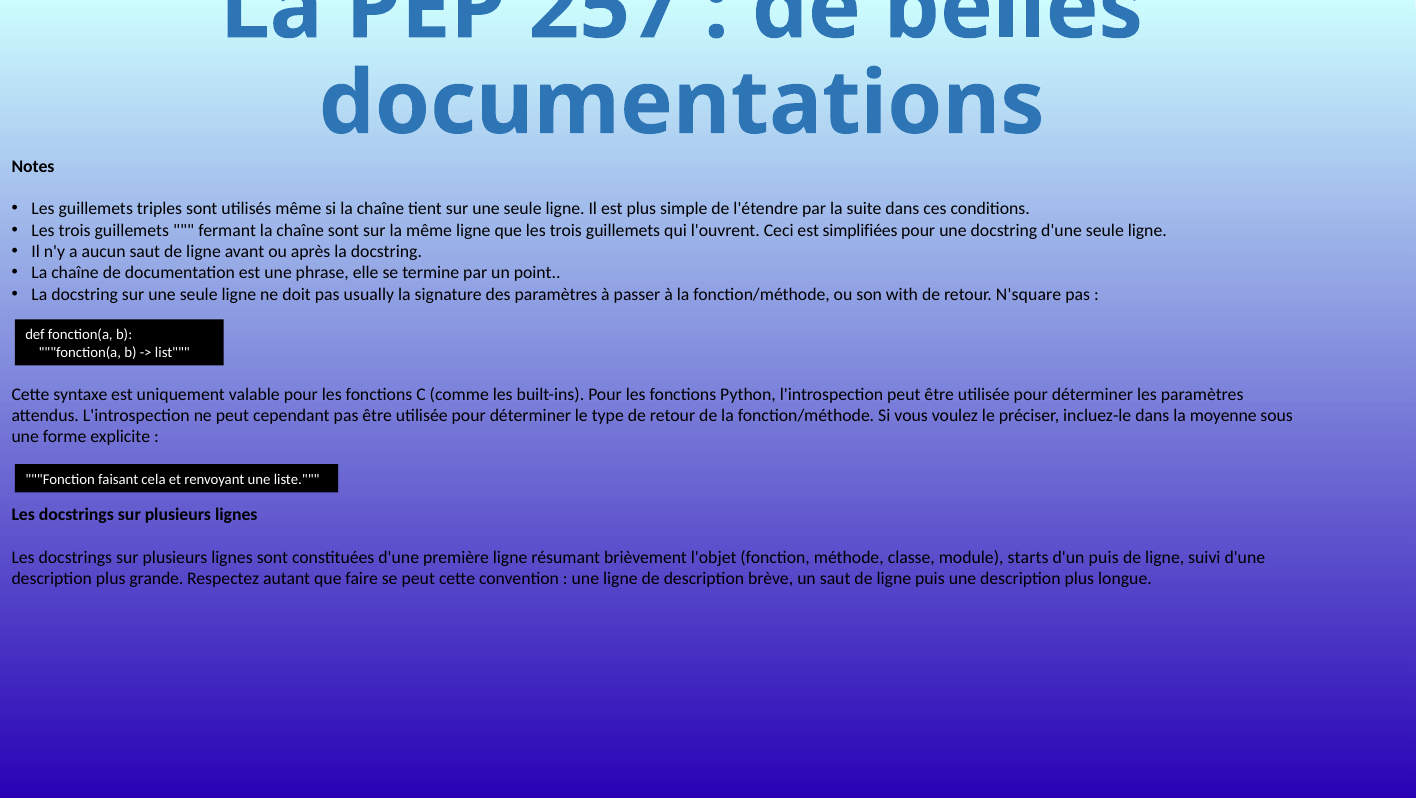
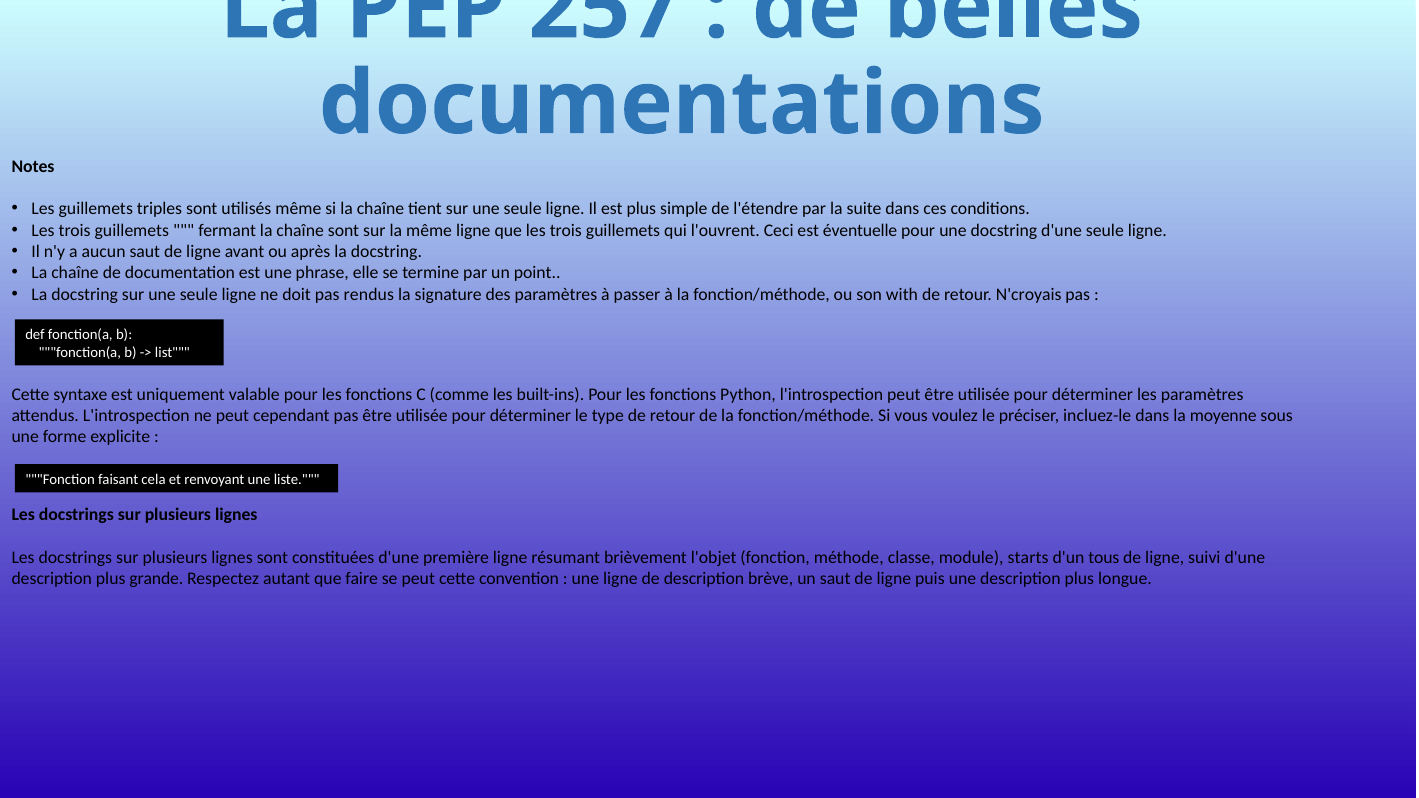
simplifiées: simplifiées -> éventuelle
usually: usually -> rendus
N'square: N'square -> N'croyais
d'un puis: puis -> tous
